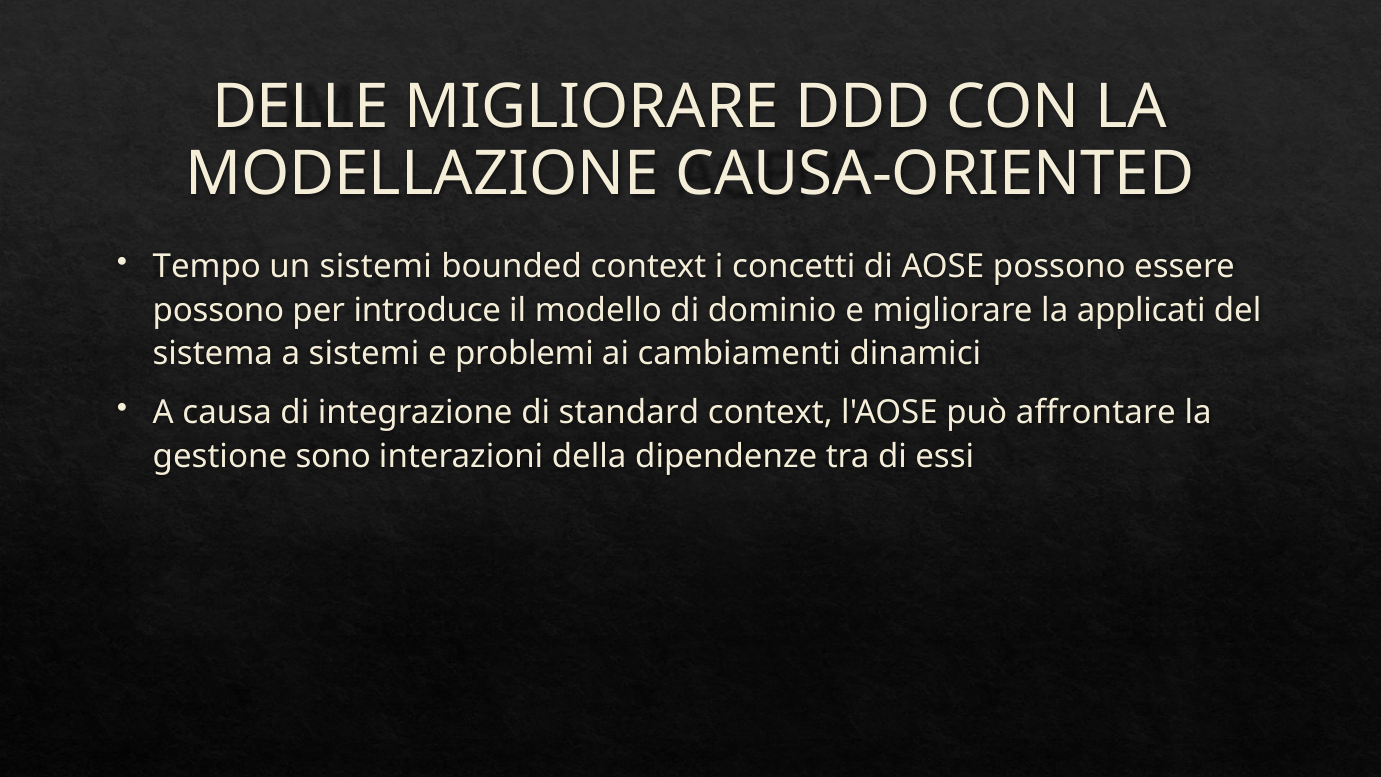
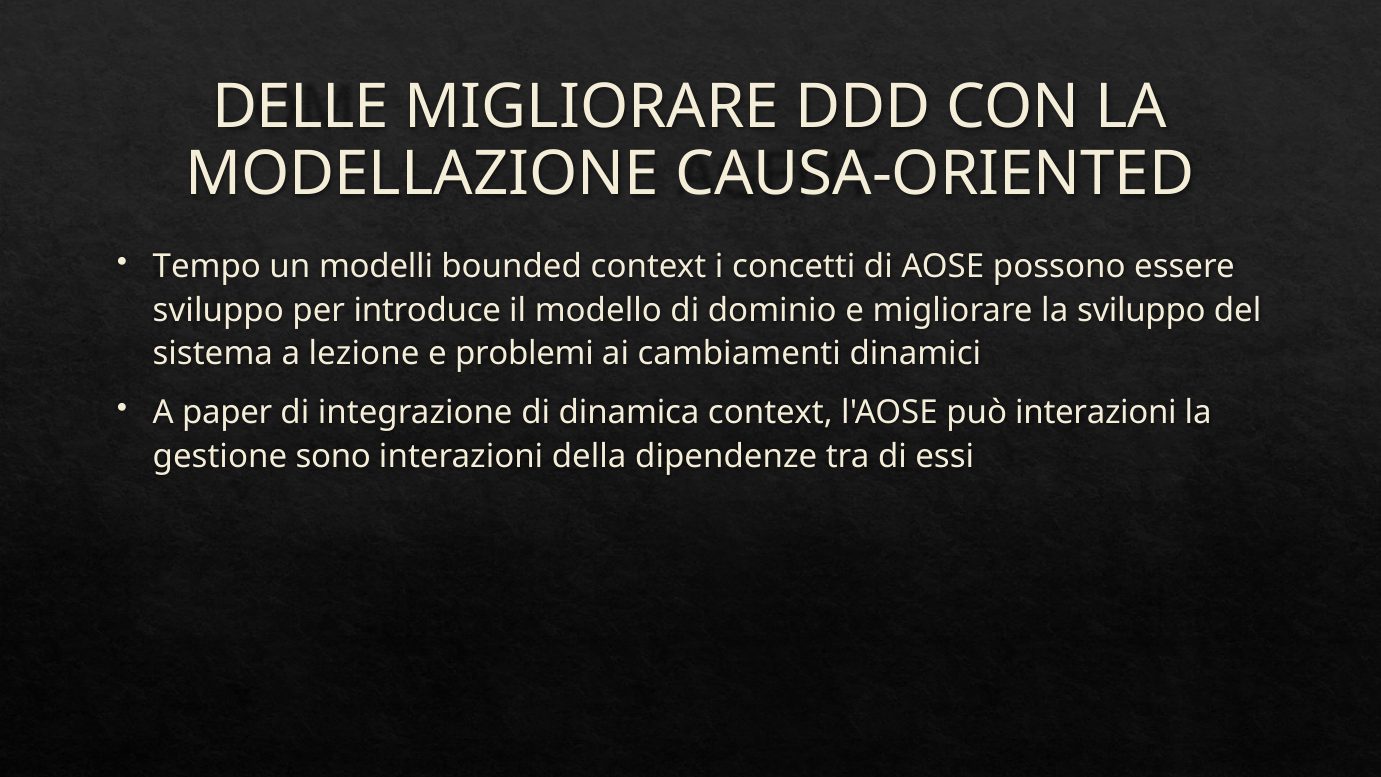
un sistemi: sistemi -> modelli
possono at (218, 310): possono -> sviluppo
la applicati: applicati -> sviluppo
a sistemi: sistemi -> lezione
causa: causa -> paper
standard: standard -> dinamica
può affrontare: affrontare -> interazioni
